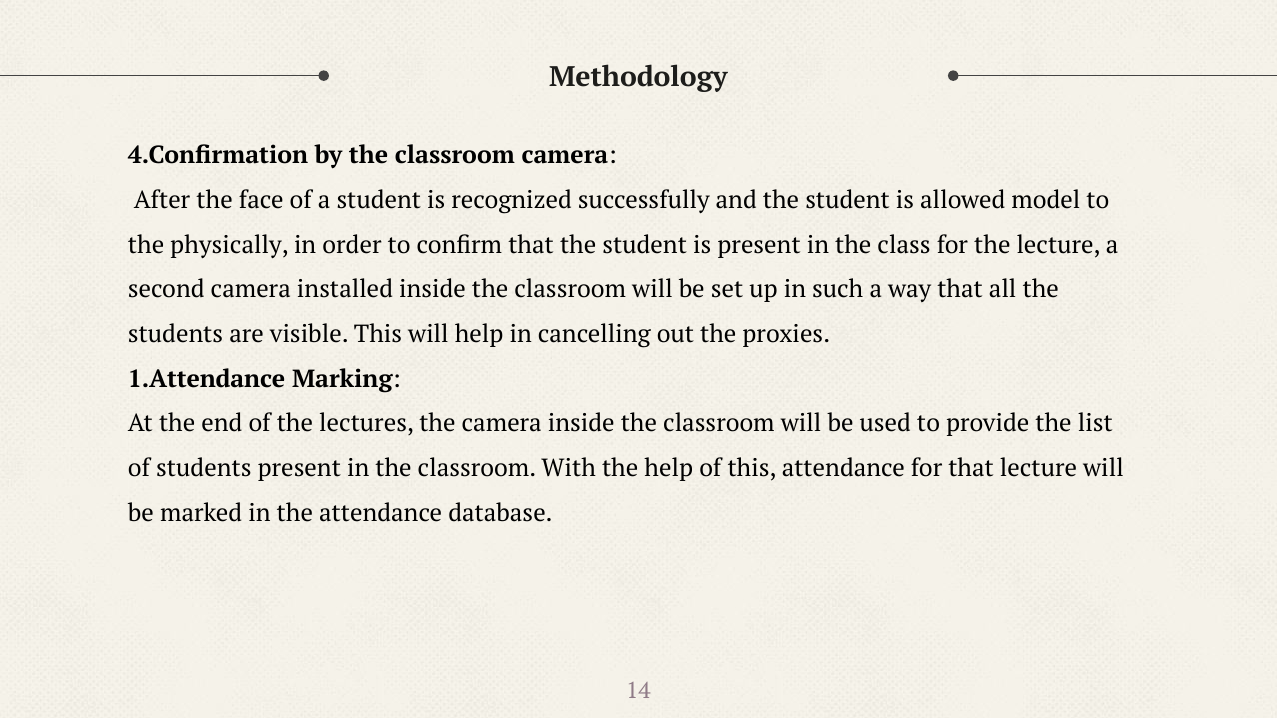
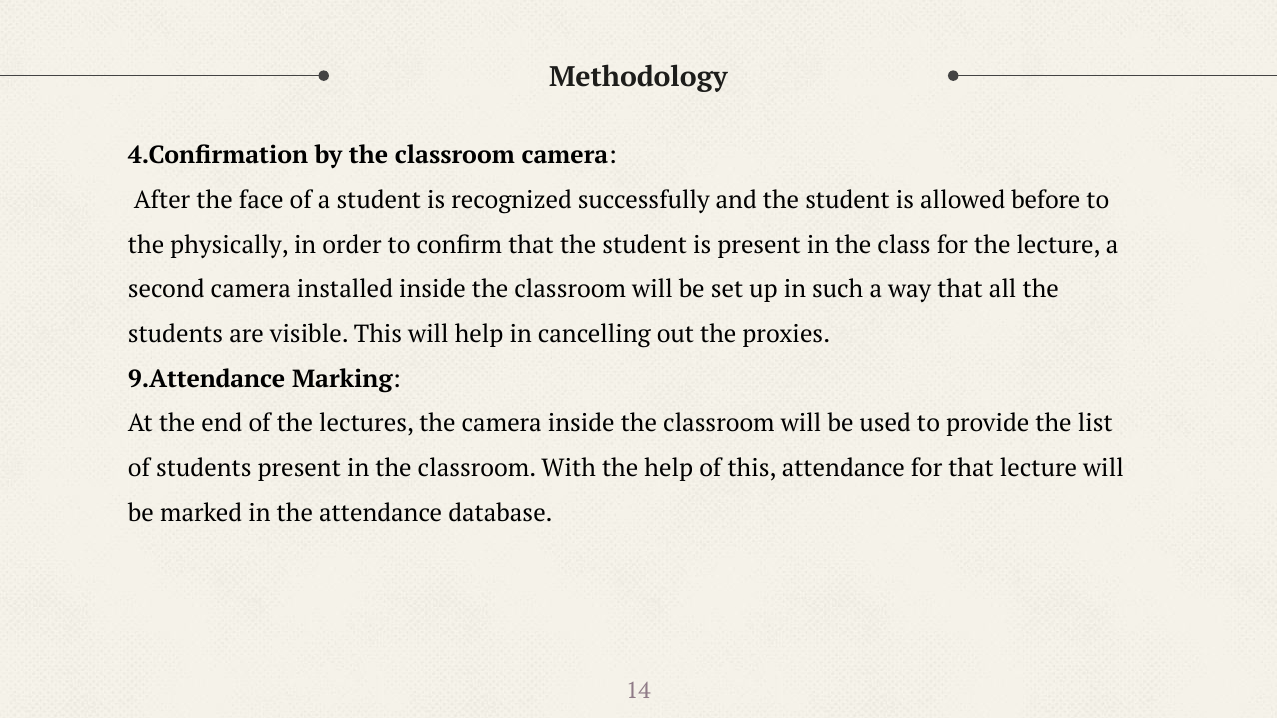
model: model -> before
1.Attendance: 1.Attendance -> 9.Attendance
